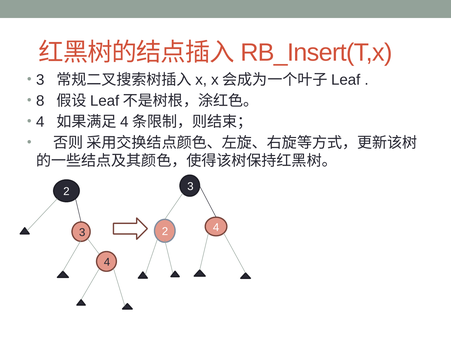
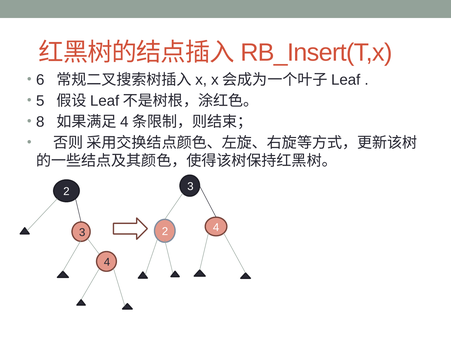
3 at (40, 80): 3 -> 6
8: 8 -> 5
4 at (40, 122): 4 -> 8
